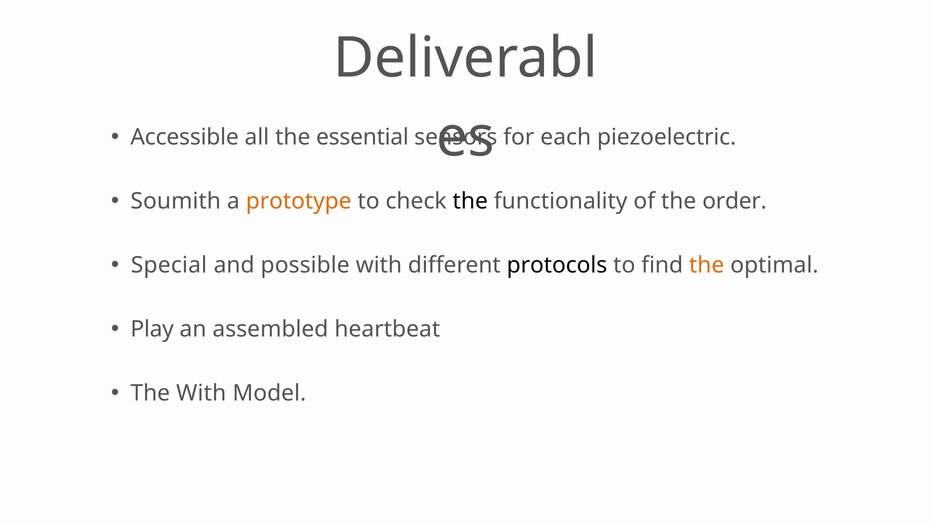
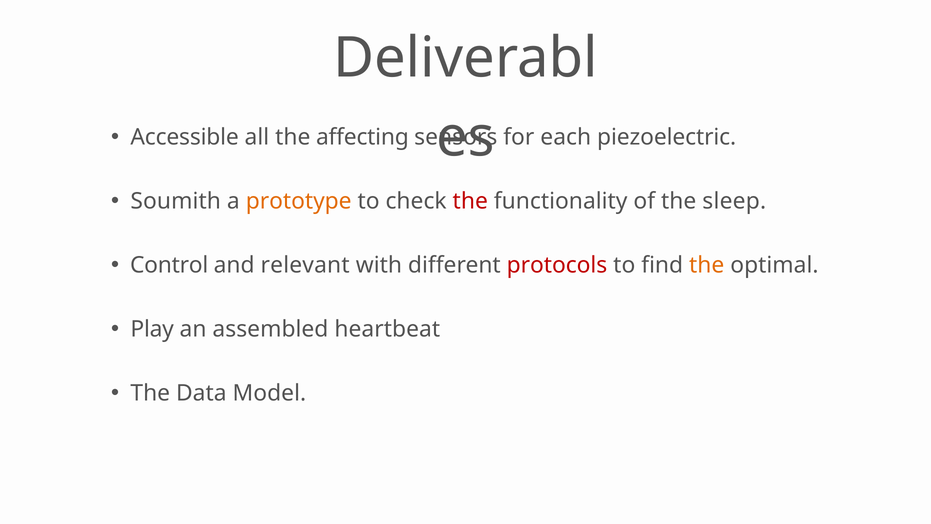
essential: essential -> affecting
the at (470, 201) colour: black -> red
order: order -> sleep
Special: Special -> Control
possible: possible -> relevant
protocols colour: black -> red
The With: With -> Data
